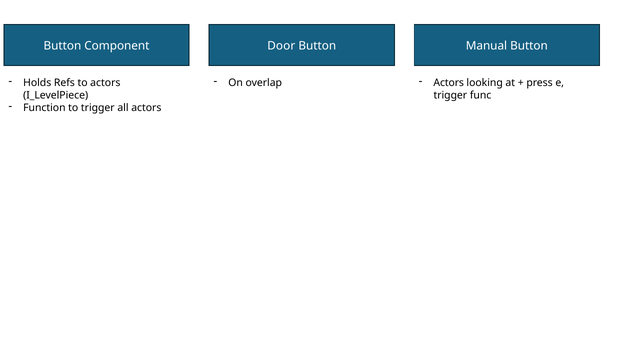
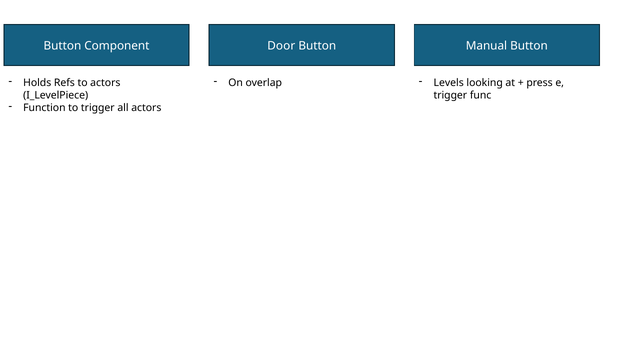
Actors at (449, 83): Actors -> Levels
